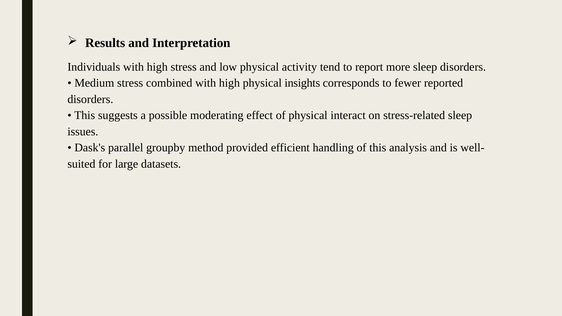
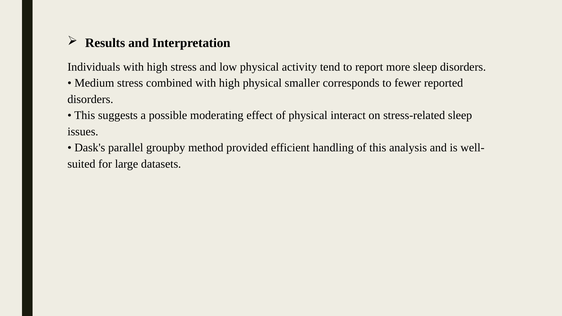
insights: insights -> smaller
